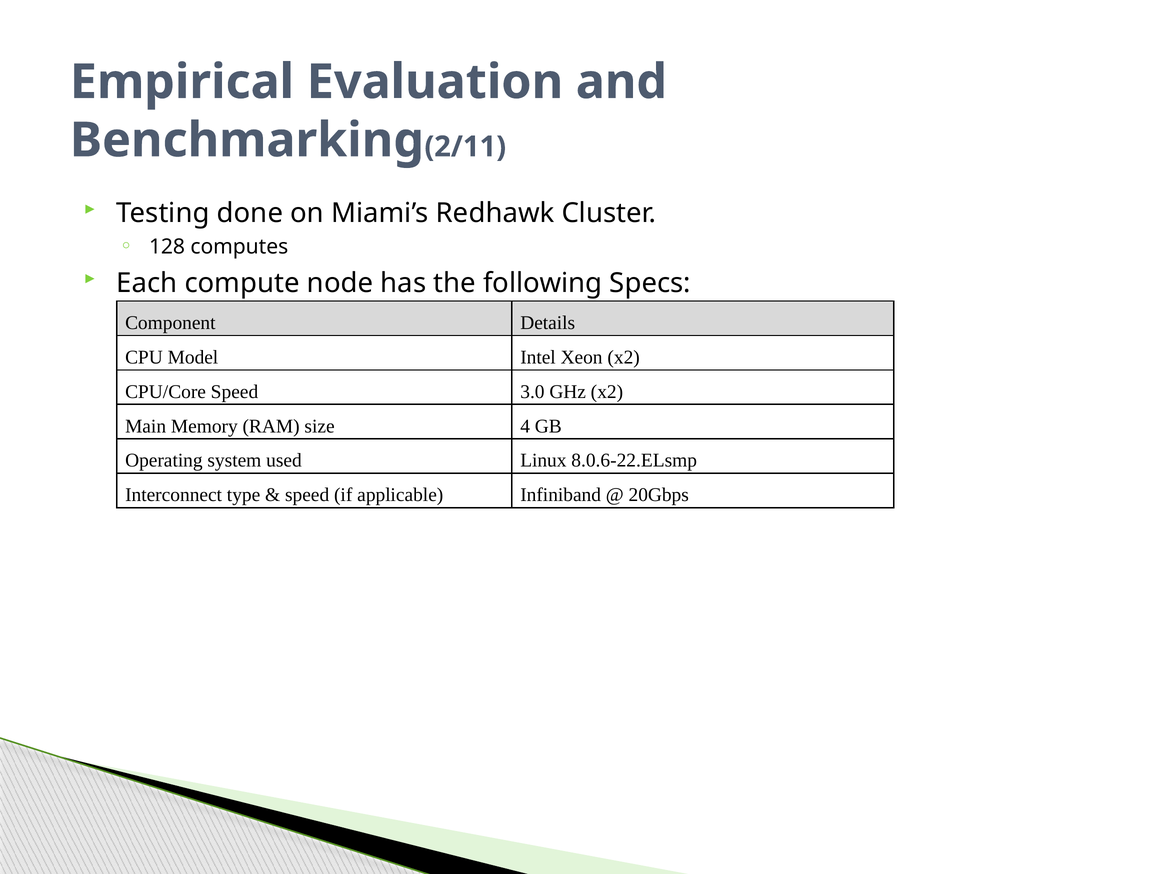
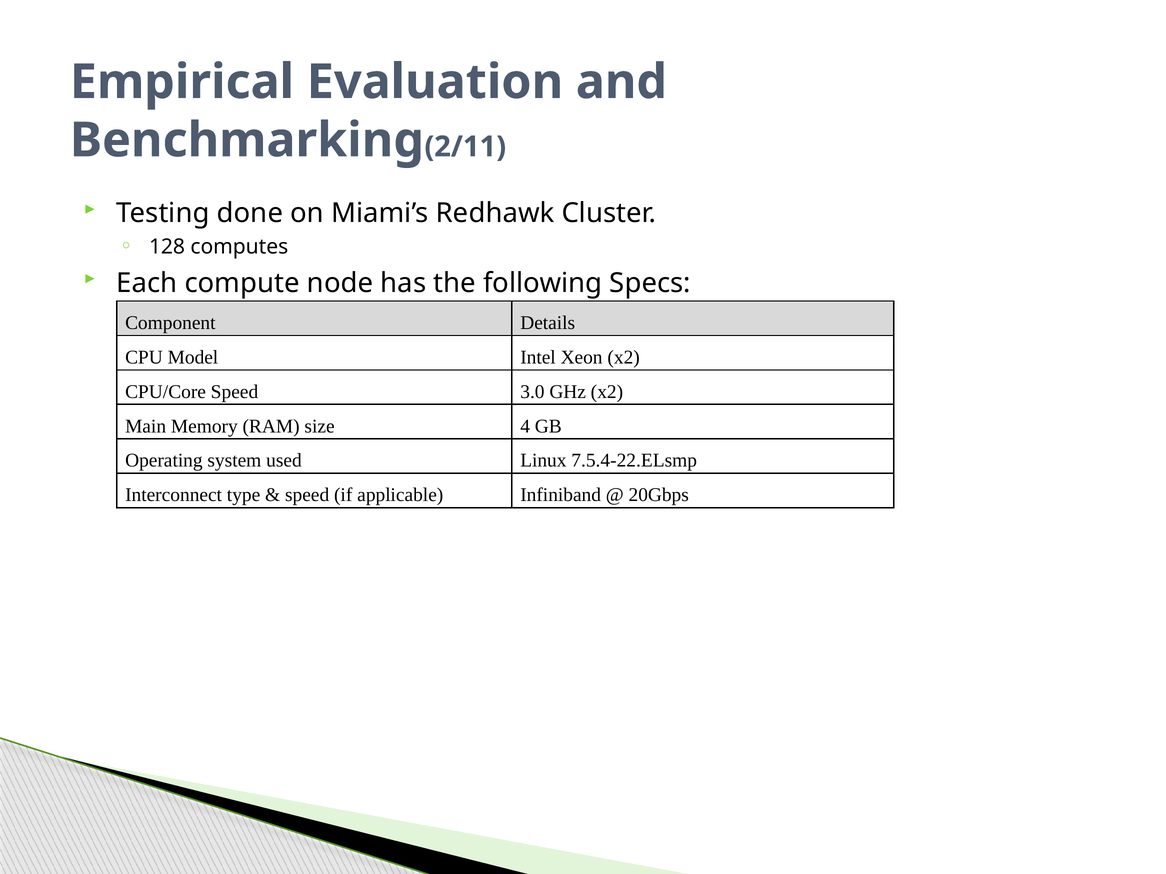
8.0.6-22.ELsmp: 8.0.6-22.ELsmp -> 7.5.4-22.ELsmp
